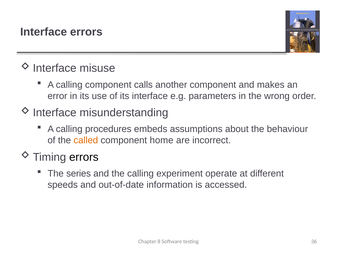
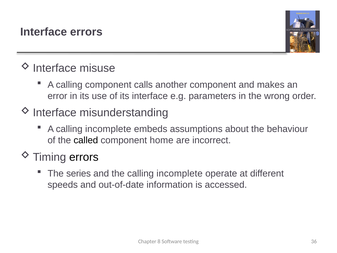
A calling procedures: procedures -> incomplete
called colour: orange -> black
the calling experiment: experiment -> incomplete
